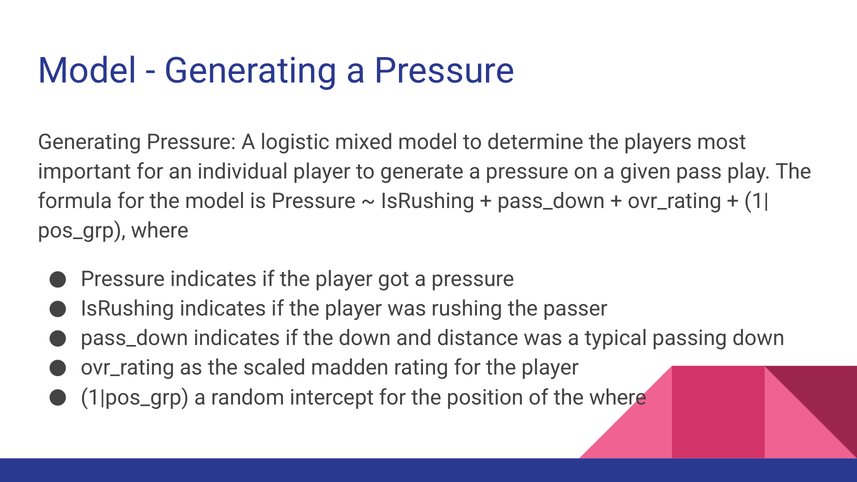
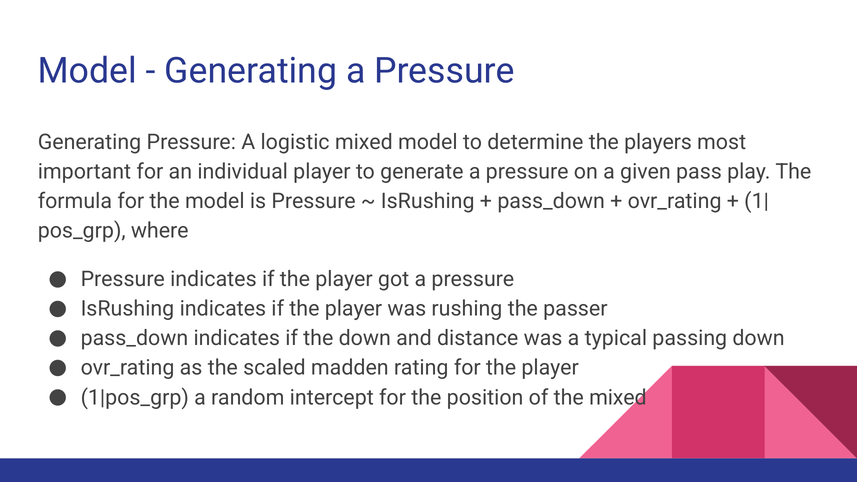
the where: where -> mixed
